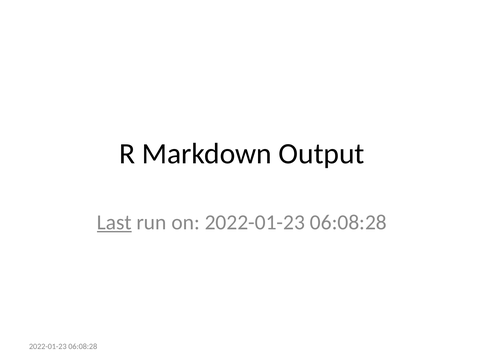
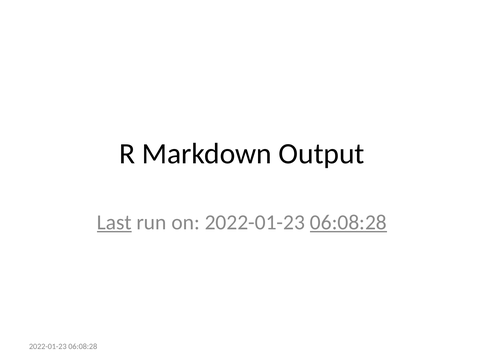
06:08:28 at (348, 223) underline: none -> present
